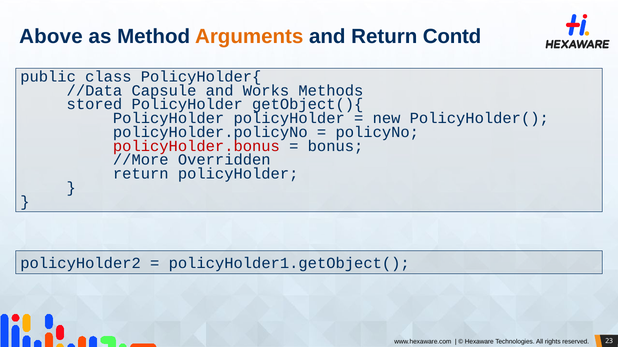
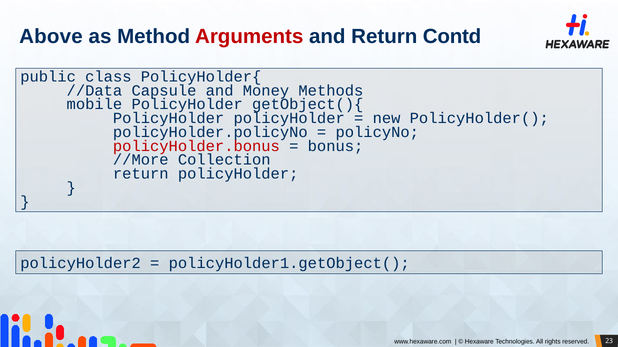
Arguments colour: orange -> red
Works: Works -> Money
stored: stored -> mobile
Overridden: Overridden -> Collection
